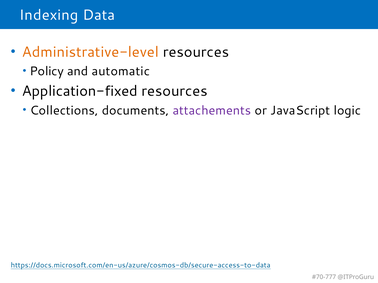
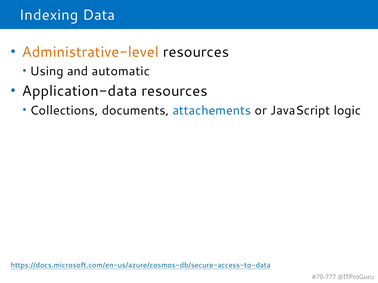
Policy: Policy -> Using
Application-fixed: Application-fixed -> Application-data
attachements colour: purple -> blue
